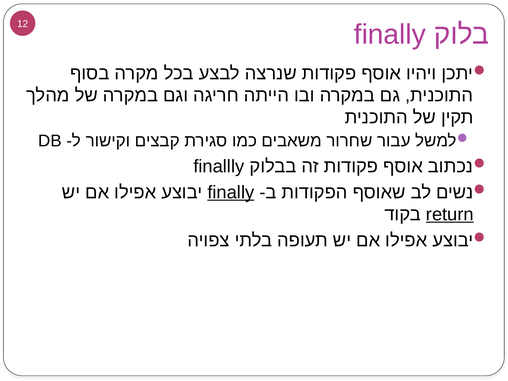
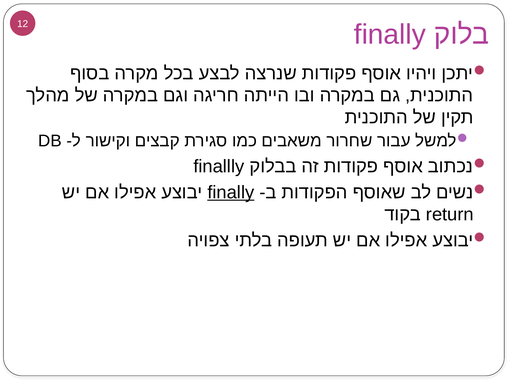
return underline: present -> none
